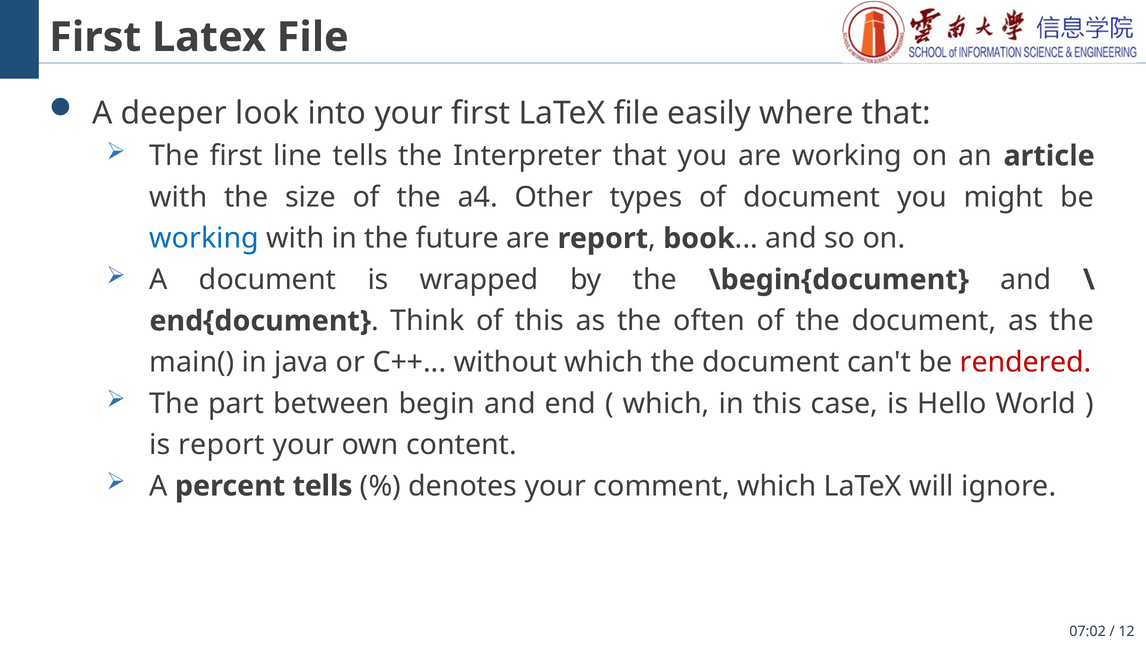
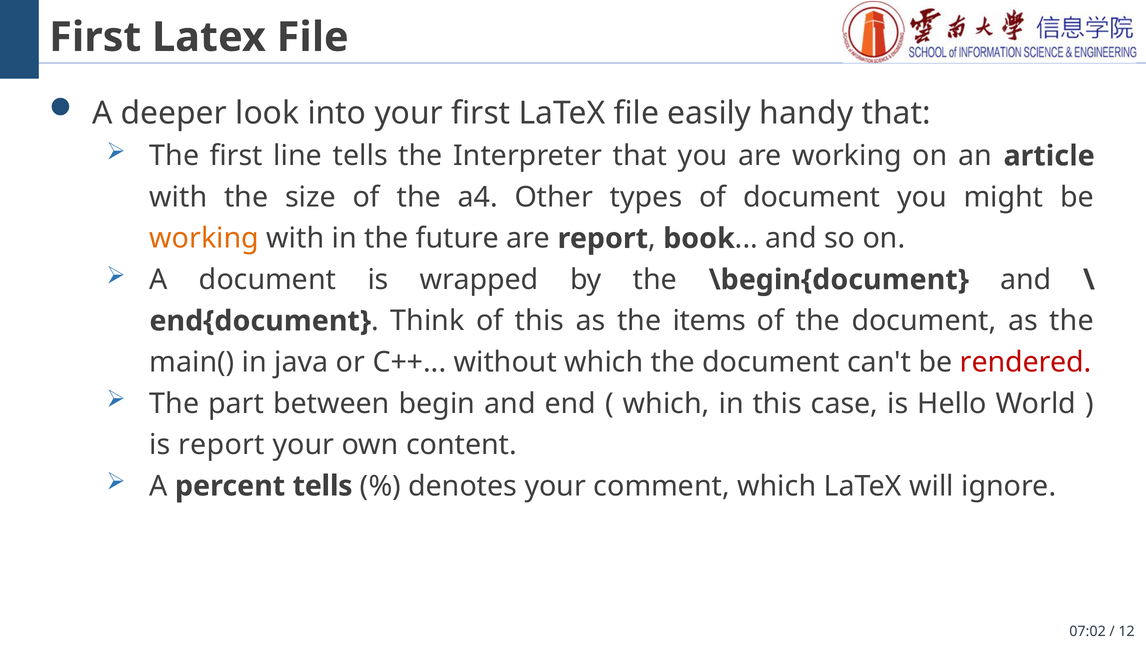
where: where -> handy
working at (204, 238) colour: blue -> orange
often: often -> items
